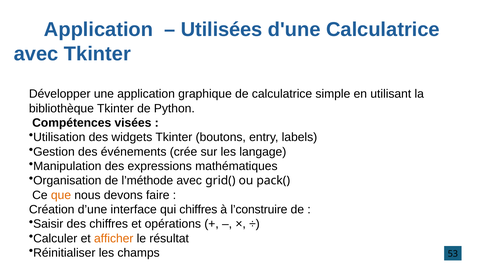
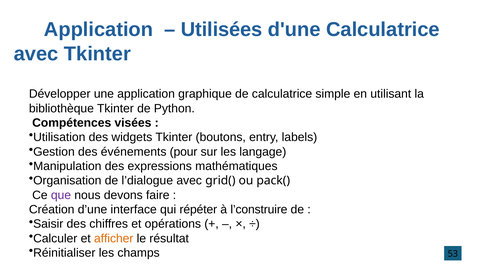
crée: crée -> pour
l’méthode: l’méthode -> l’dialogue
que colour: orange -> purple
qui chiffres: chiffres -> répéter
